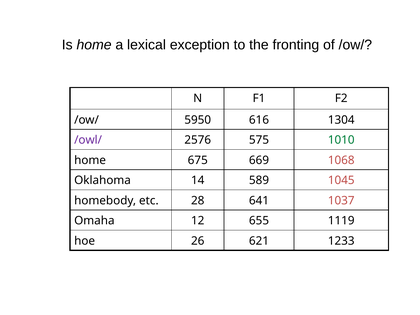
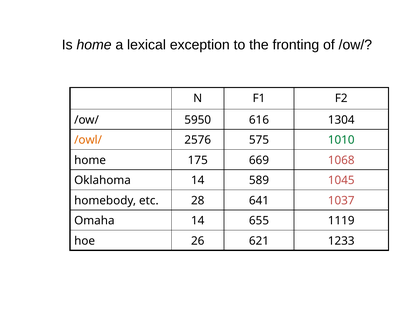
/owl/ colour: purple -> orange
675: 675 -> 175
Omaha 12: 12 -> 14
